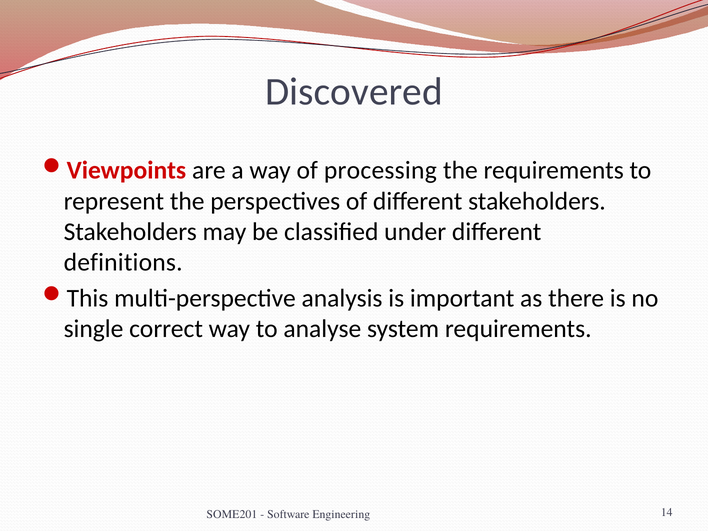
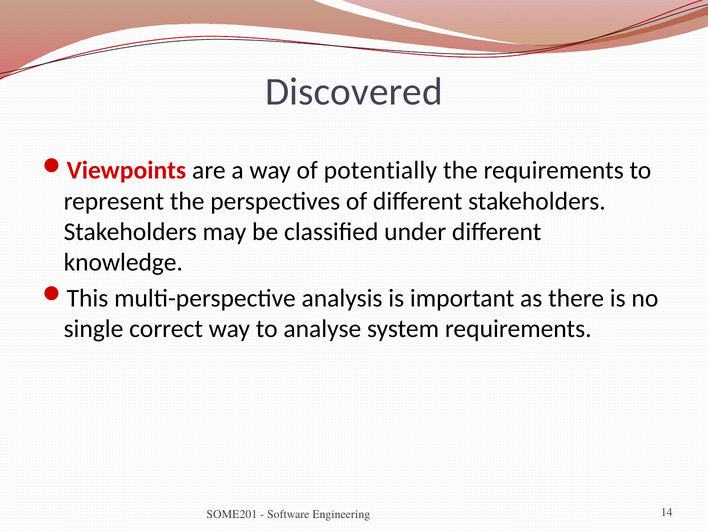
processing: processing -> potentially
definitions: definitions -> knowledge
